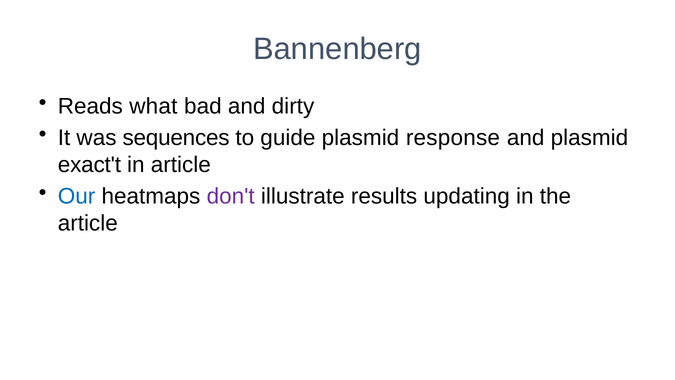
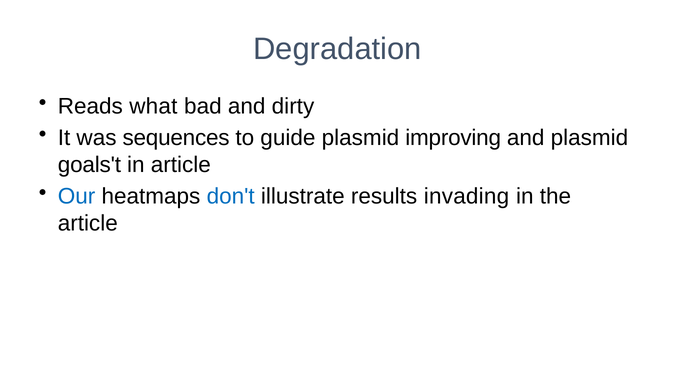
Bannenberg: Bannenberg -> Degradation
response: response -> improving
exact't: exact't -> goals't
don't colour: purple -> blue
updating: updating -> invading
